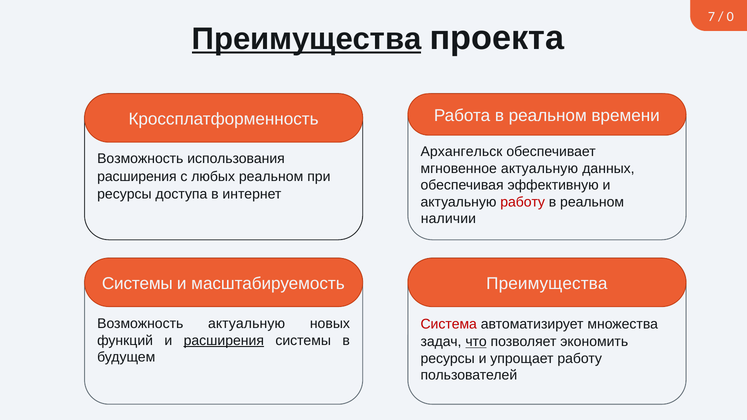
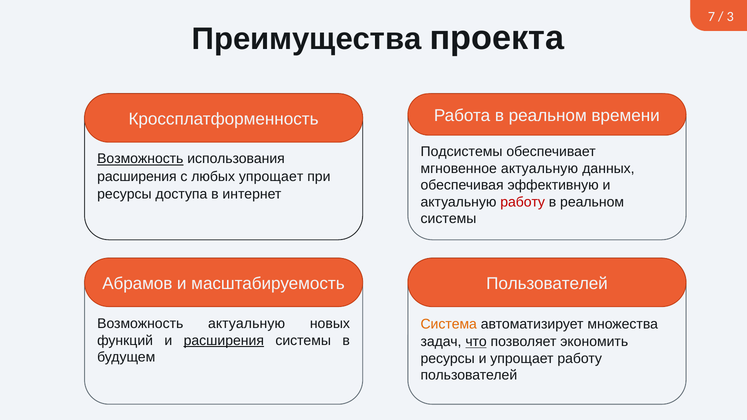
0: 0 -> 3
Преимущества at (307, 39) underline: present -> none
Архангельск: Архангельск -> Подсистемы
Возможность at (140, 159) underline: none -> present
любых реальном: реальном -> упрощает
наличии at (448, 219): наличии -> системы
Системы at (137, 284): Системы -> Абрамов
Преимущества at (547, 284): Преимущества -> Пользователей
Система colour: red -> orange
